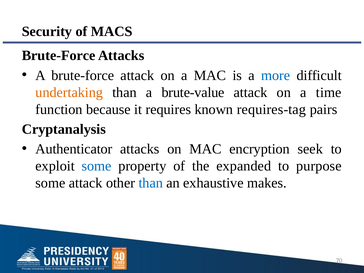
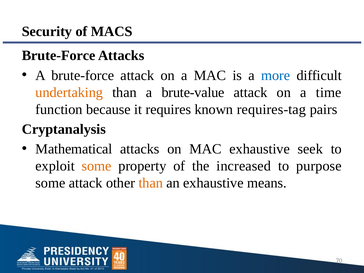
Authenticator: Authenticator -> Mathematical
MAC encryption: encryption -> exhaustive
some at (97, 166) colour: blue -> orange
expanded: expanded -> increased
than at (151, 183) colour: blue -> orange
makes: makes -> means
